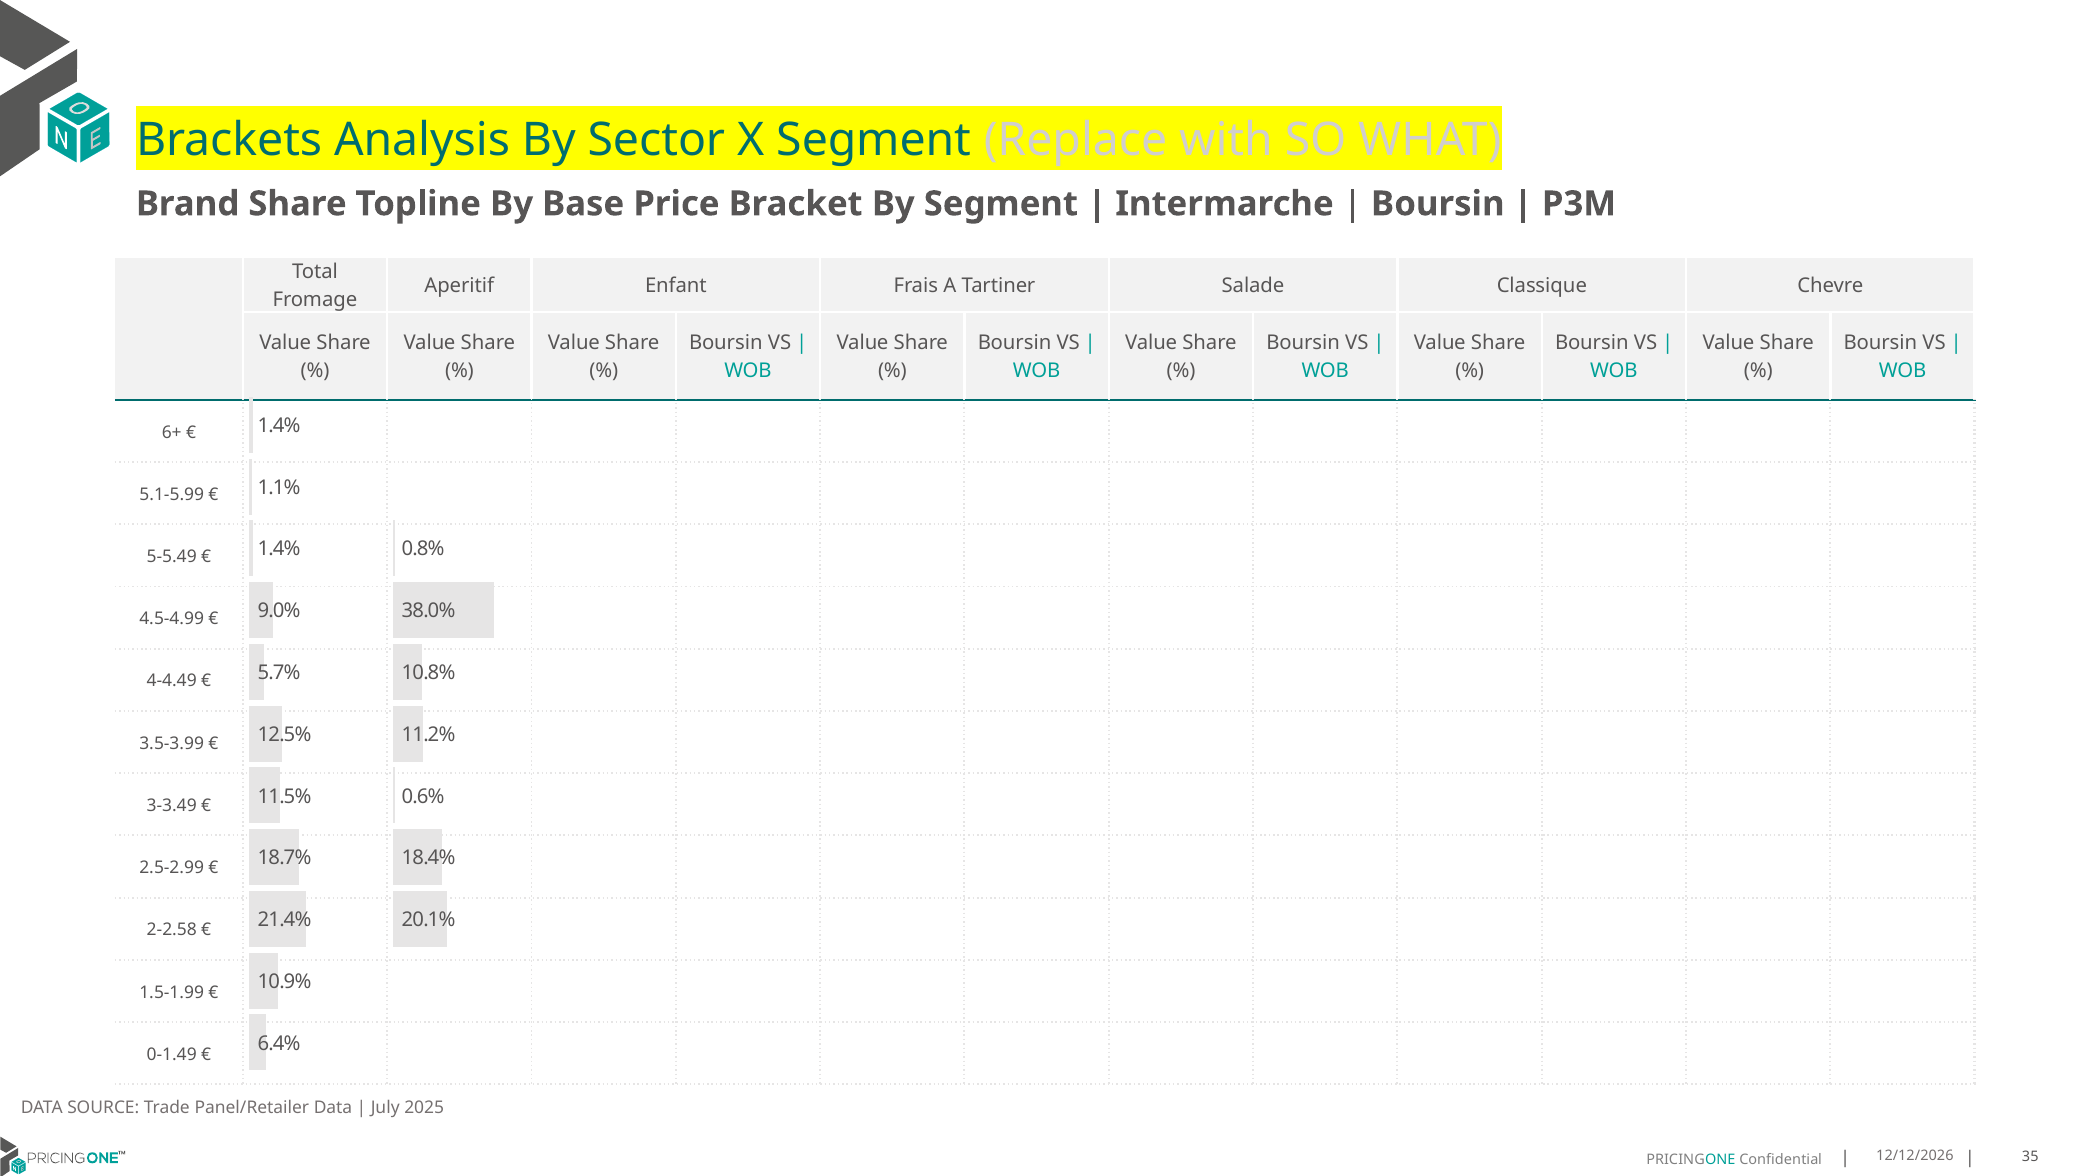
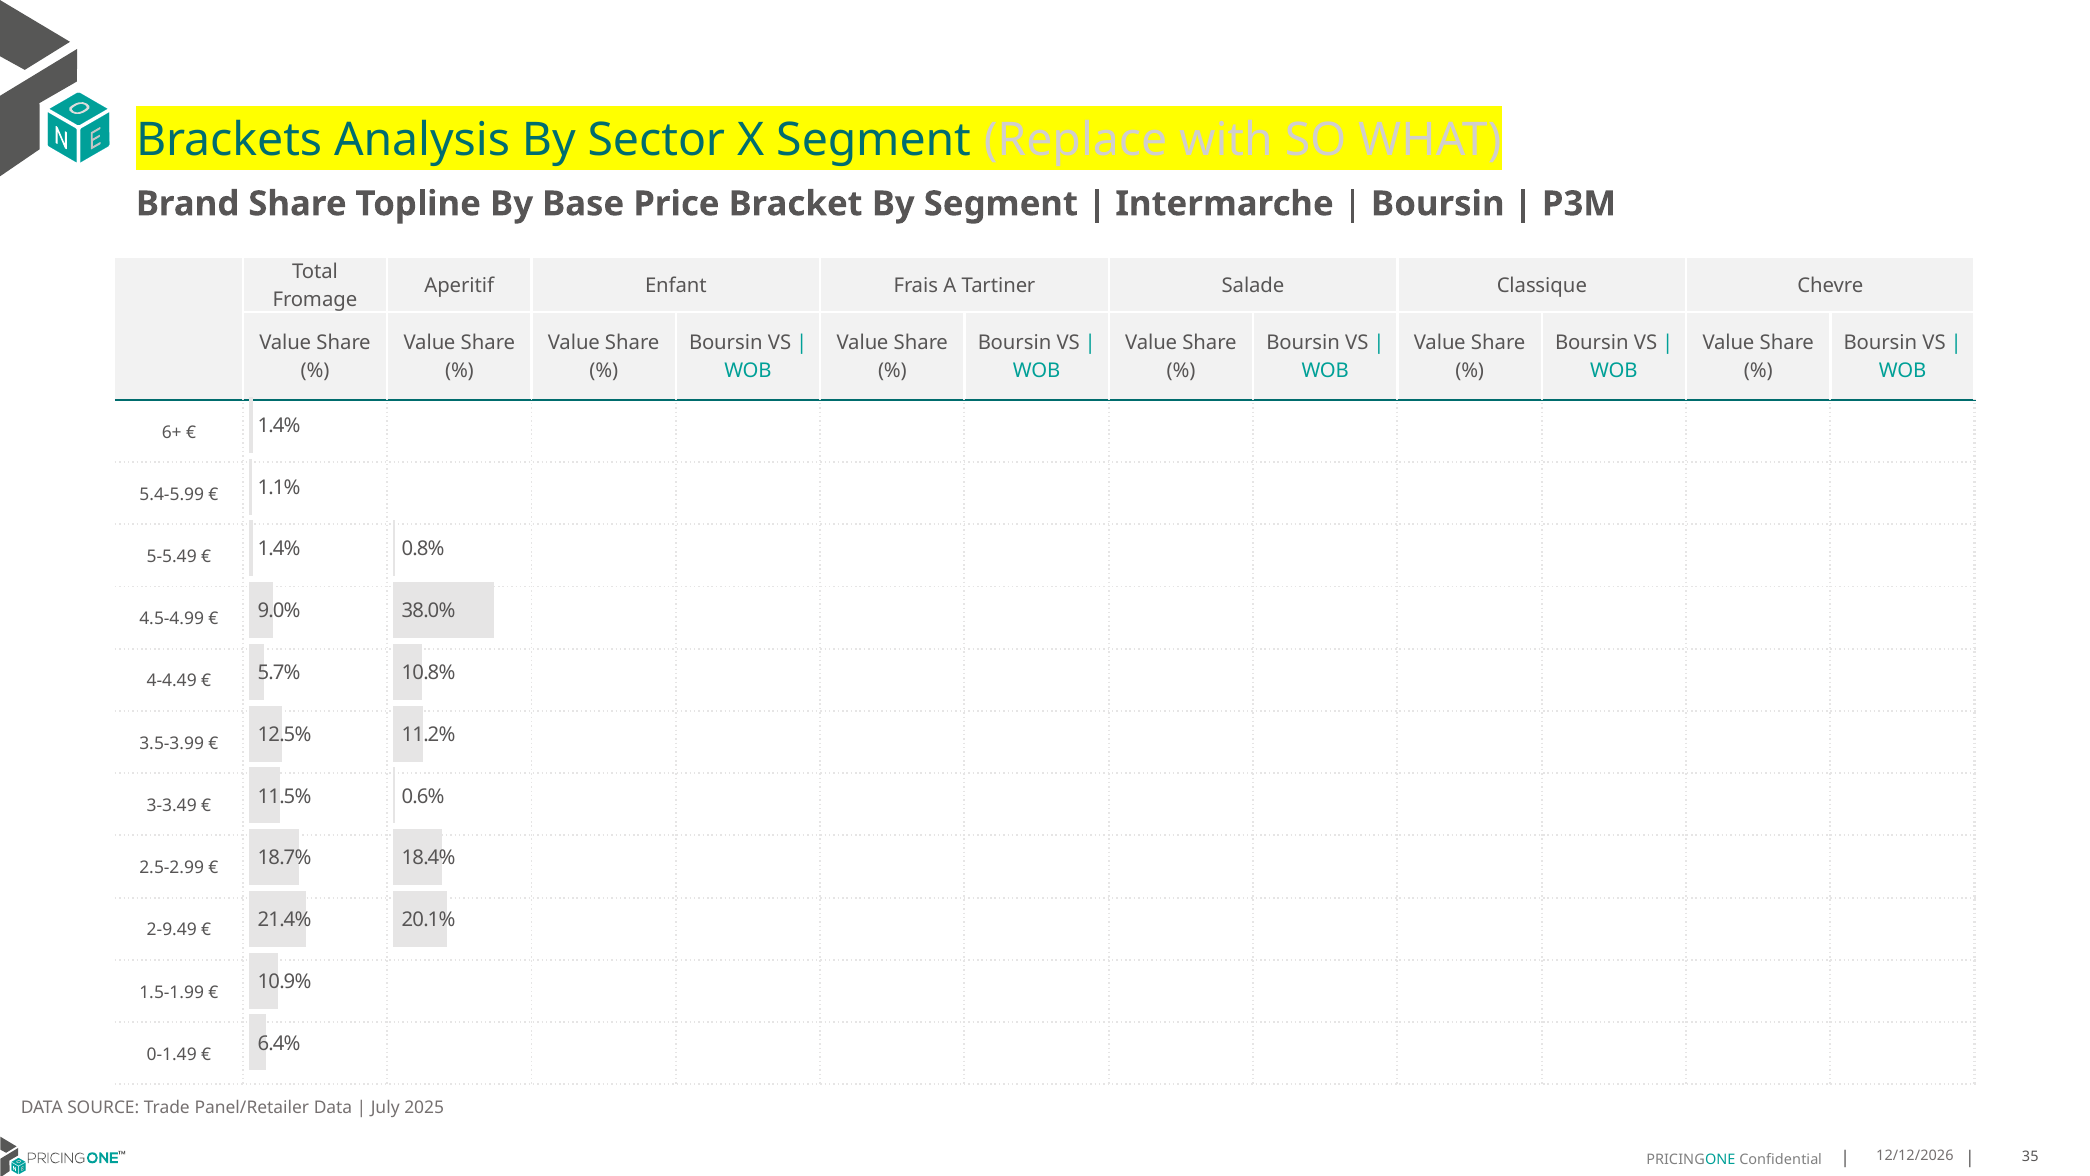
5.1-5.99: 5.1-5.99 -> 5.4-5.99
2-2.58: 2-2.58 -> 2-9.49
